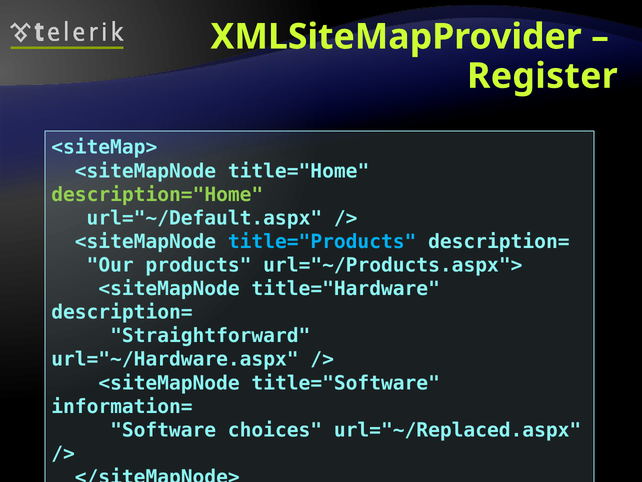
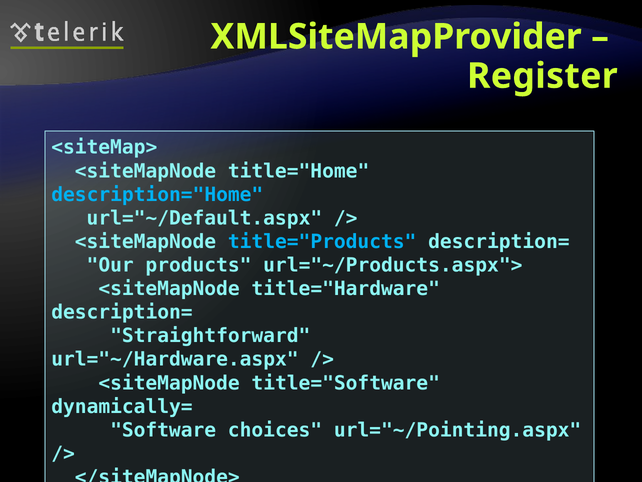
description="Home colour: light green -> light blue
information=: information= -> dynamically=
url="~/Replaced.aspx: url="~/Replaced.aspx -> url="~/Pointing.aspx
